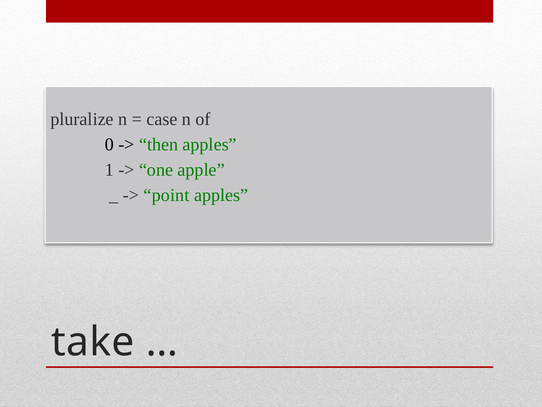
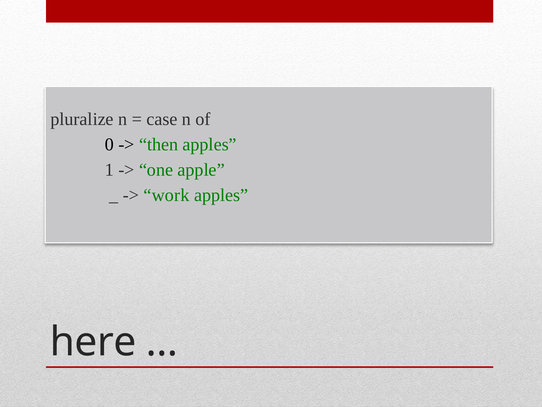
point: point -> work
take: take -> here
